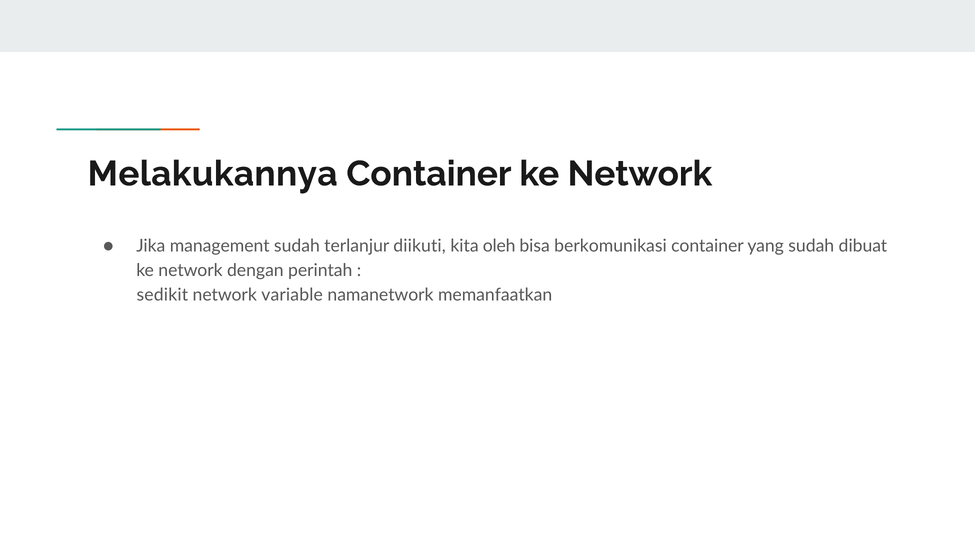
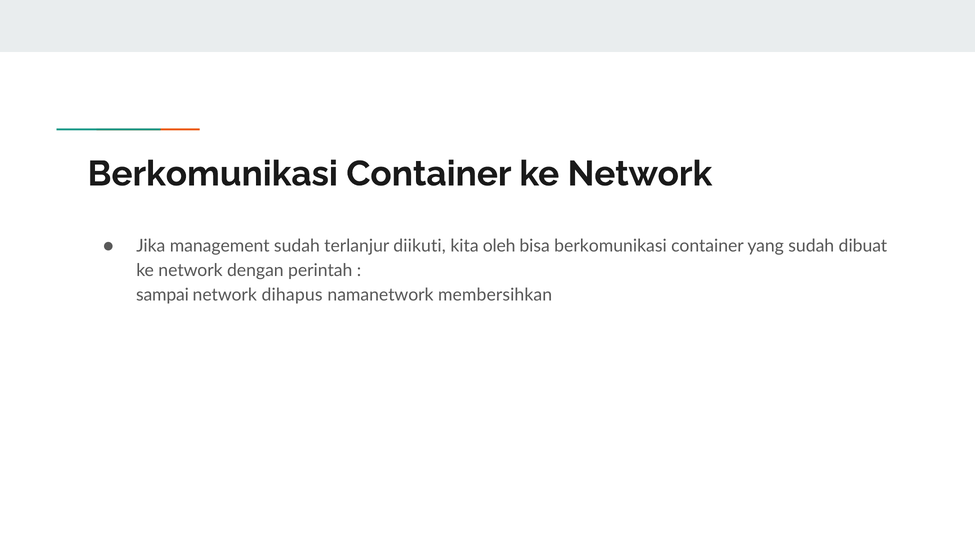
Melakukannya at (213, 174): Melakukannya -> Berkomunikasi
sedikit: sedikit -> sampai
variable: variable -> dihapus
memanfaatkan: memanfaatkan -> membersihkan
